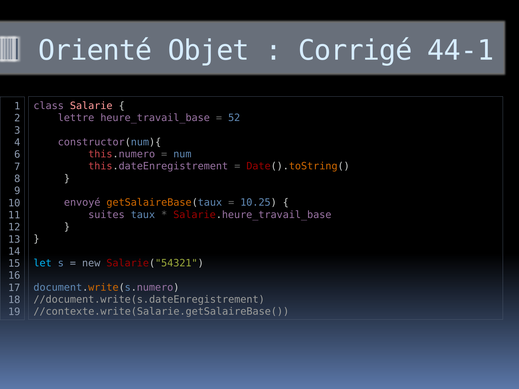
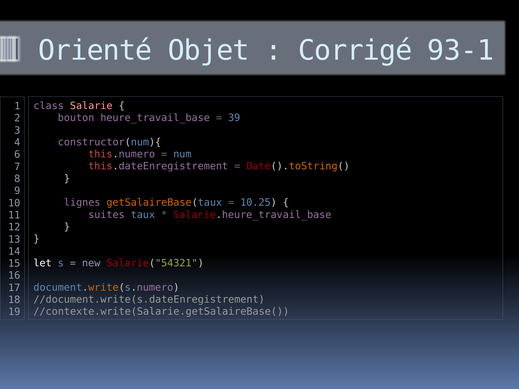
44-1: 44-1 -> 93-1
lettre: lettre -> bouton
52: 52 -> 39
envoyé: envoyé -> lignes
let colour: light blue -> white
